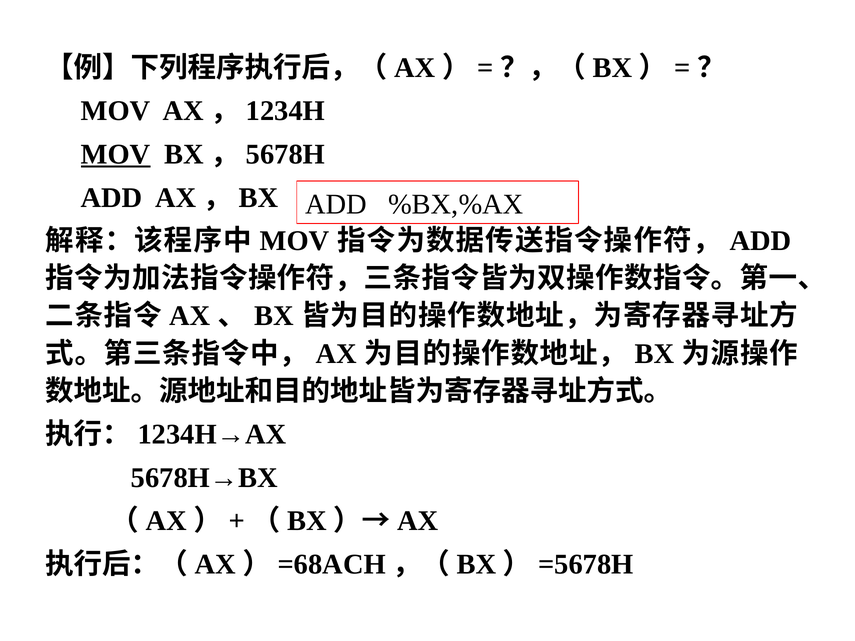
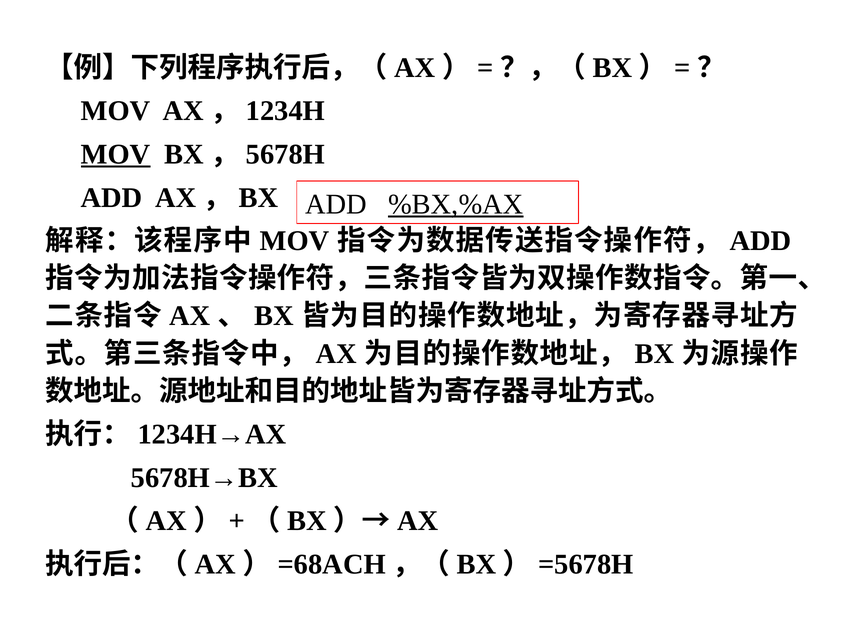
%BX,%AX underline: none -> present
